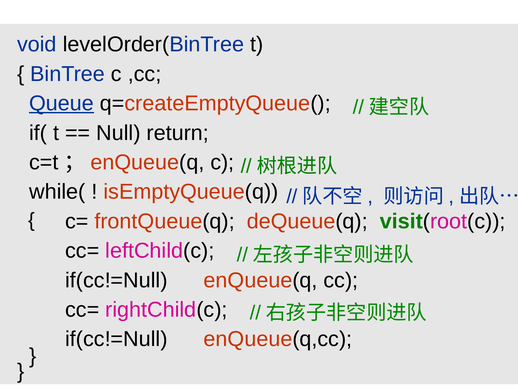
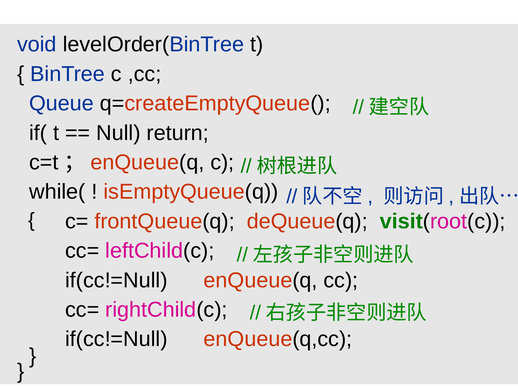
Queue underline: present -> none
